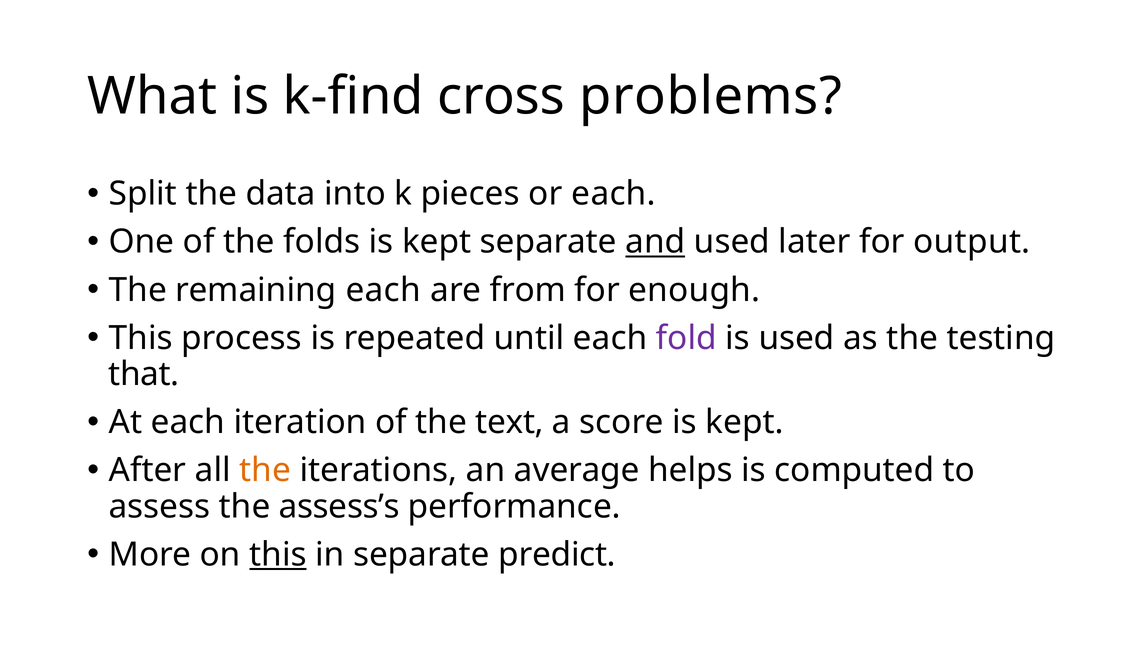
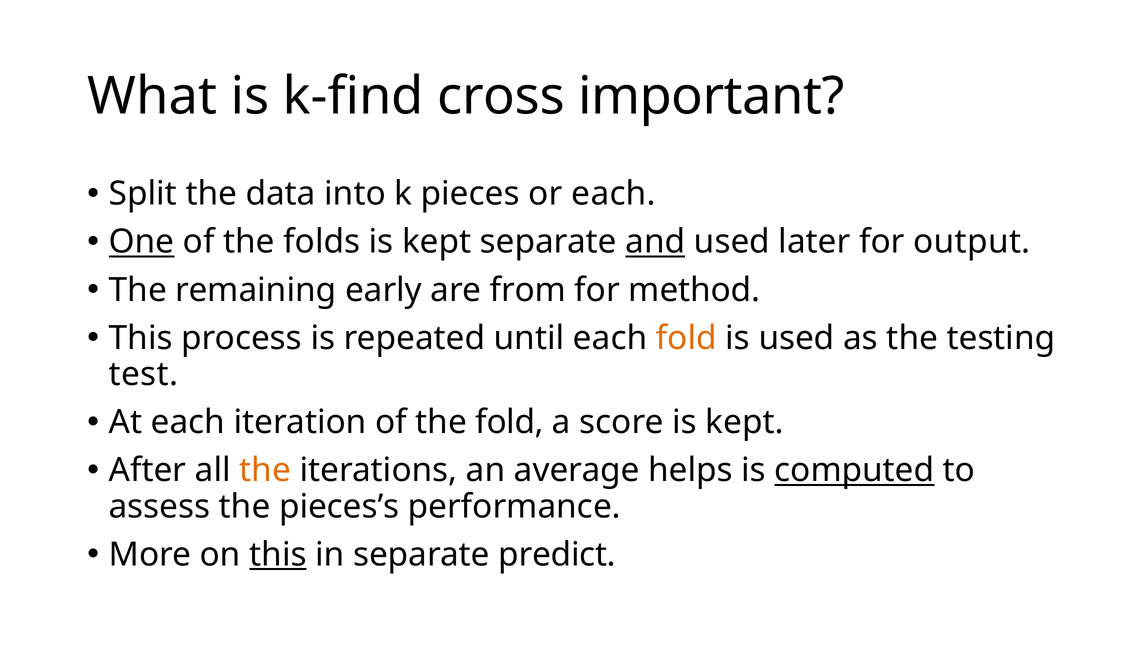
problems: problems -> important
One underline: none -> present
remaining each: each -> early
enough: enough -> method
fold at (686, 338) colour: purple -> orange
that: that -> test
the text: text -> fold
computed underline: none -> present
assess’s: assess’s -> pieces’s
